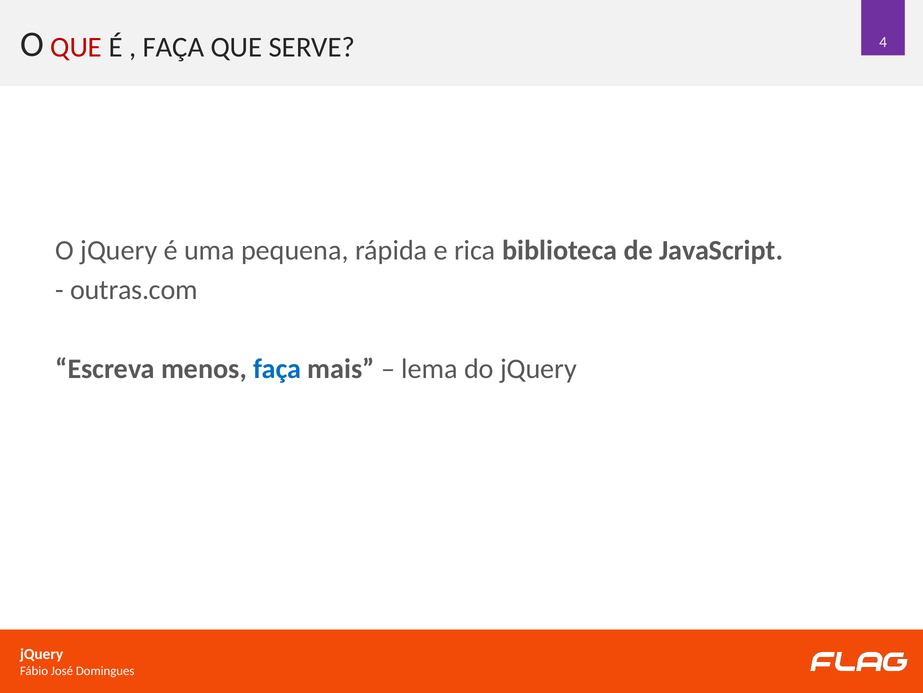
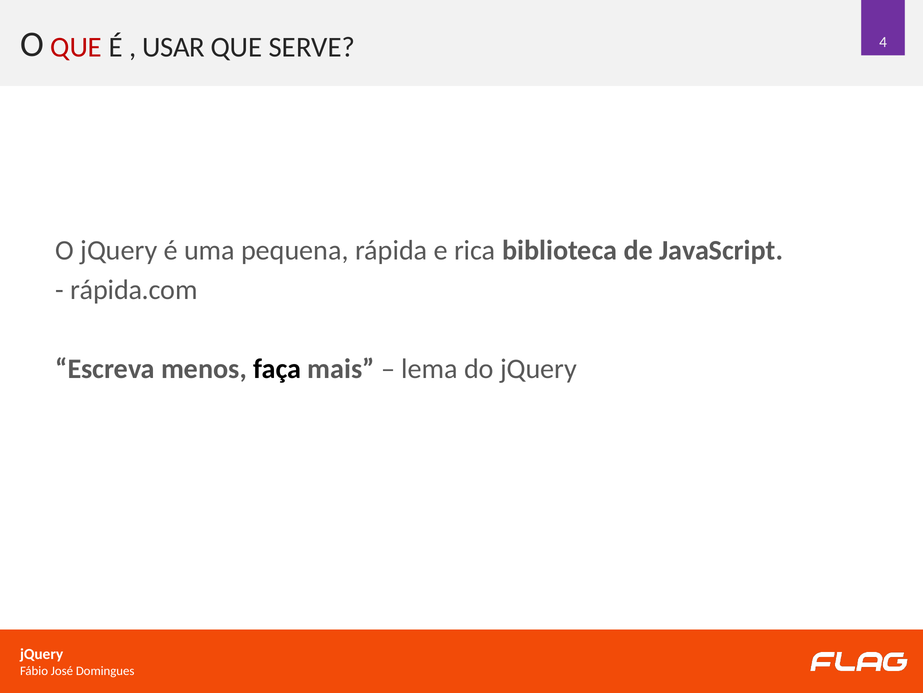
FAÇA at (173, 47): FAÇA -> USAR
outras.com: outras.com -> rápida.com
faça at (277, 369) colour: blue -> black
